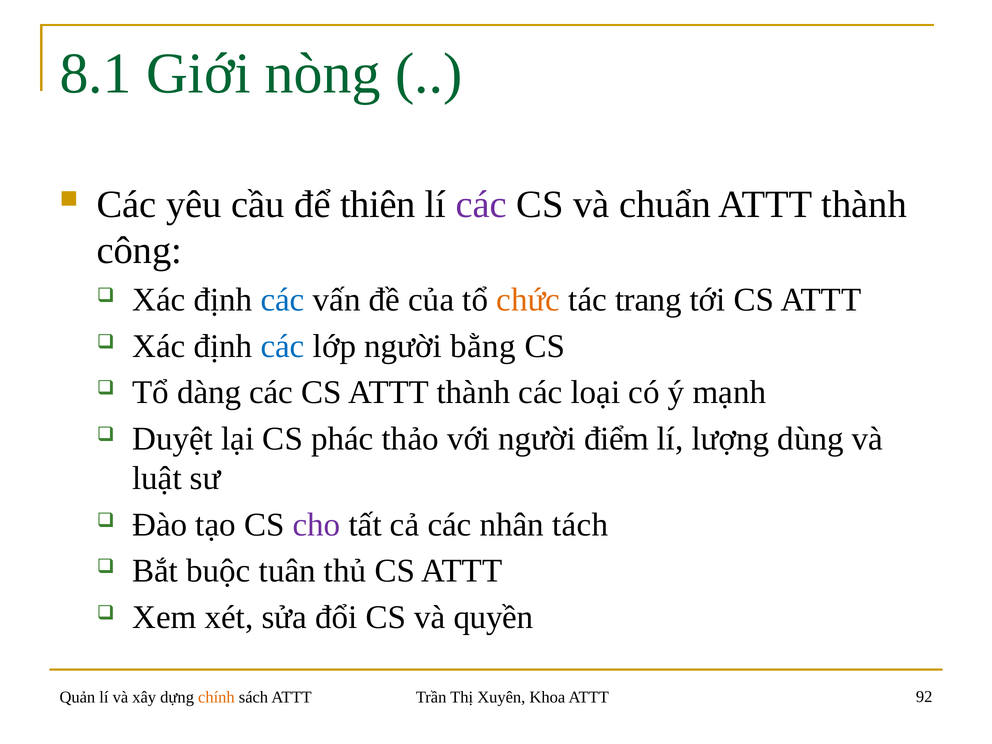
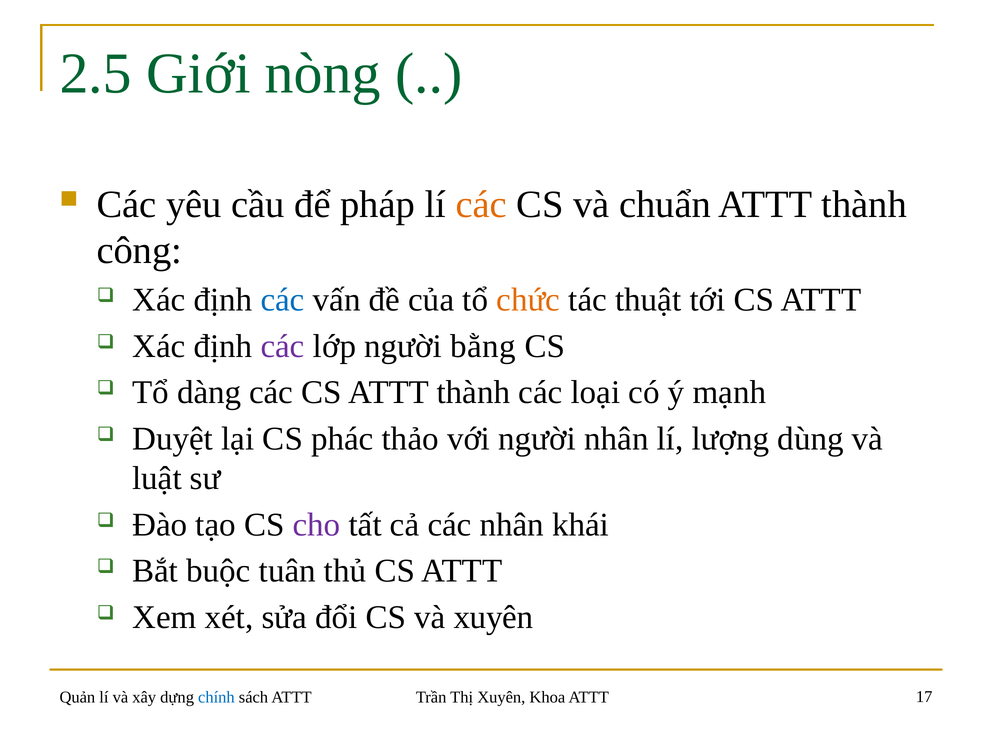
8.1: 8.1 -> 2.5
thiên: thiên -> pháp
các at (481, 204) colour: purple -> orange
trang: trang -> thuật
các at (283, 346) colour: blue -> purple
người điểm: điểm -> nhân
tách: tách -> khái
và quyền: quyền -> xuyên
chính colour: orange -> blue
92: 92 -> 17
